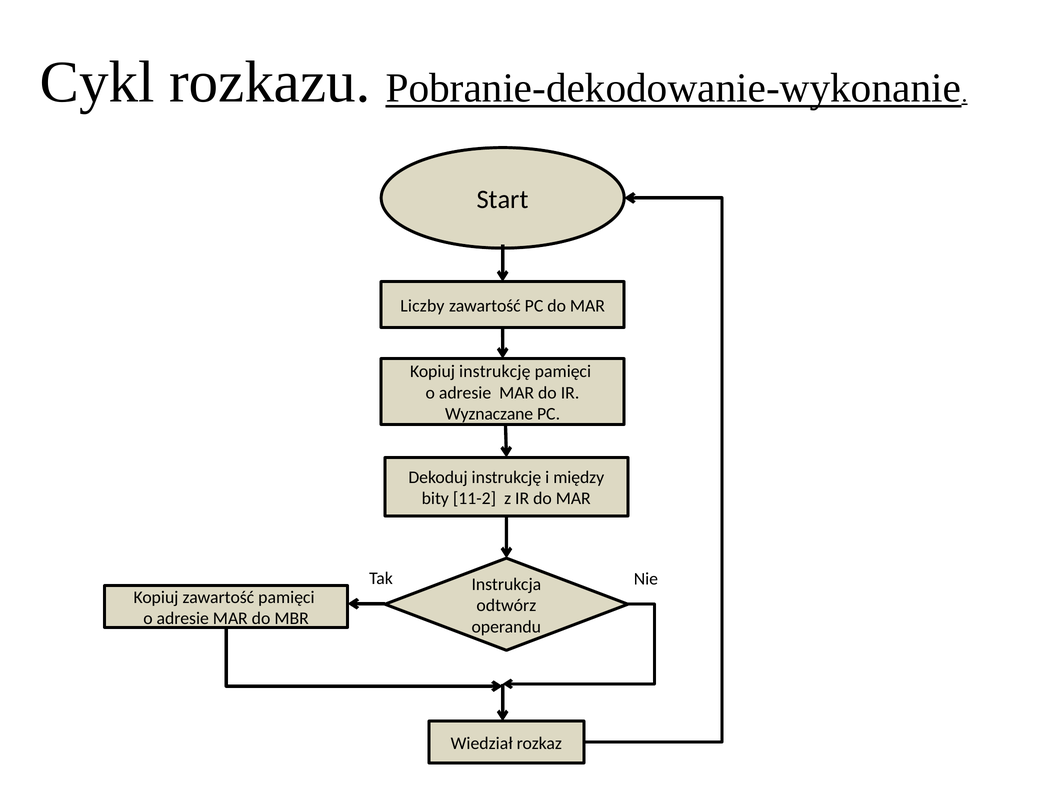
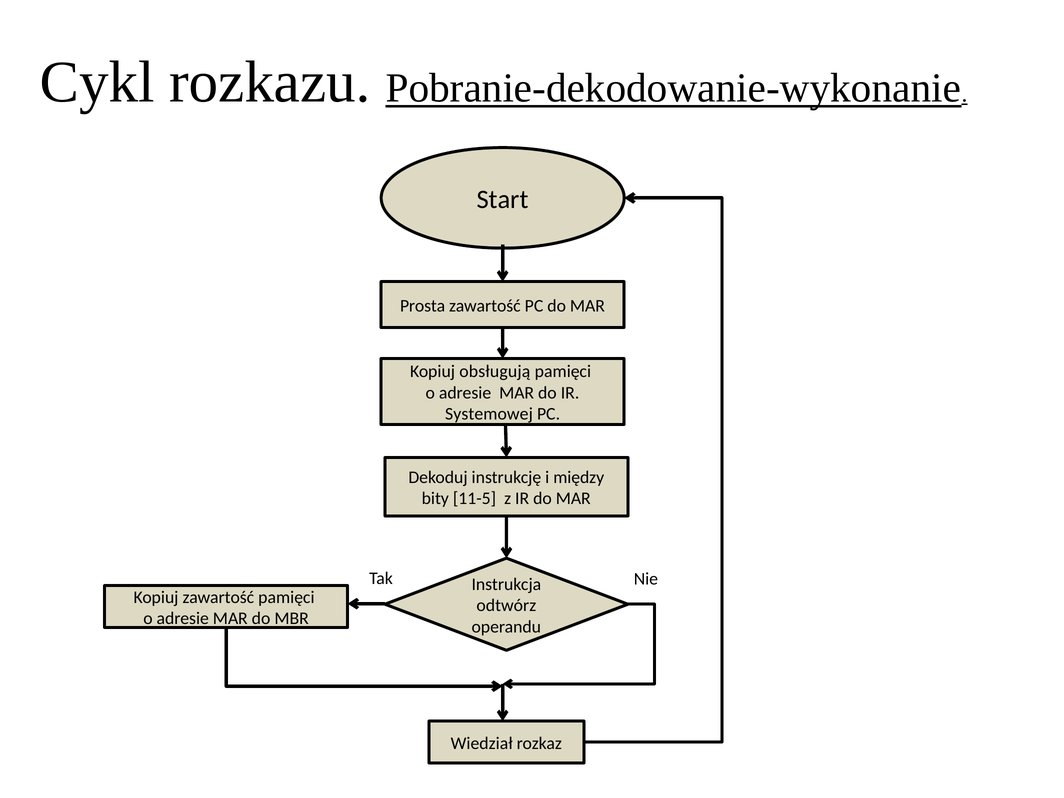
Liczby: Liczby -> Prosta
Kopiuj instrukcję: instrukcję -> obsługują
Wyznaczane: Wyznaczane -> Systemowej
11-2: 11-2 -> 11-5
